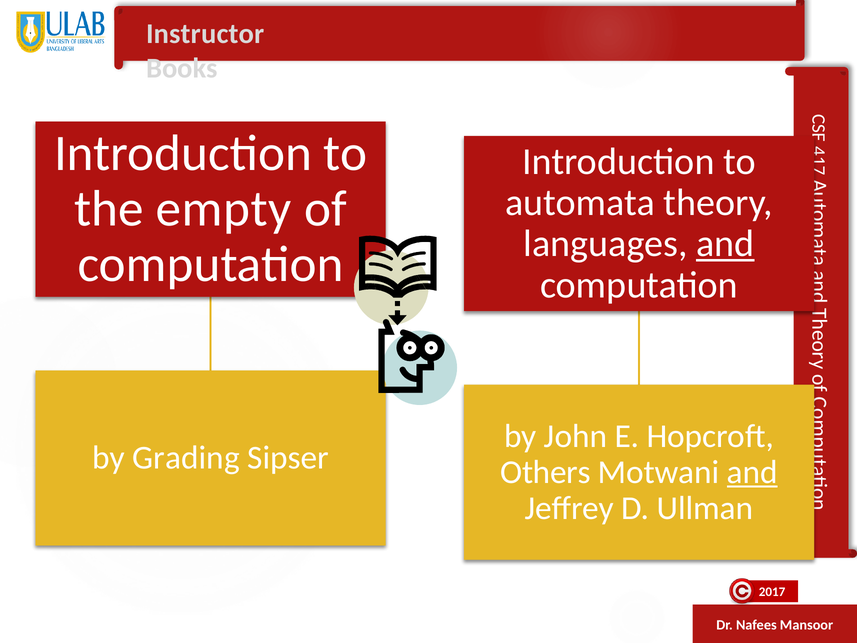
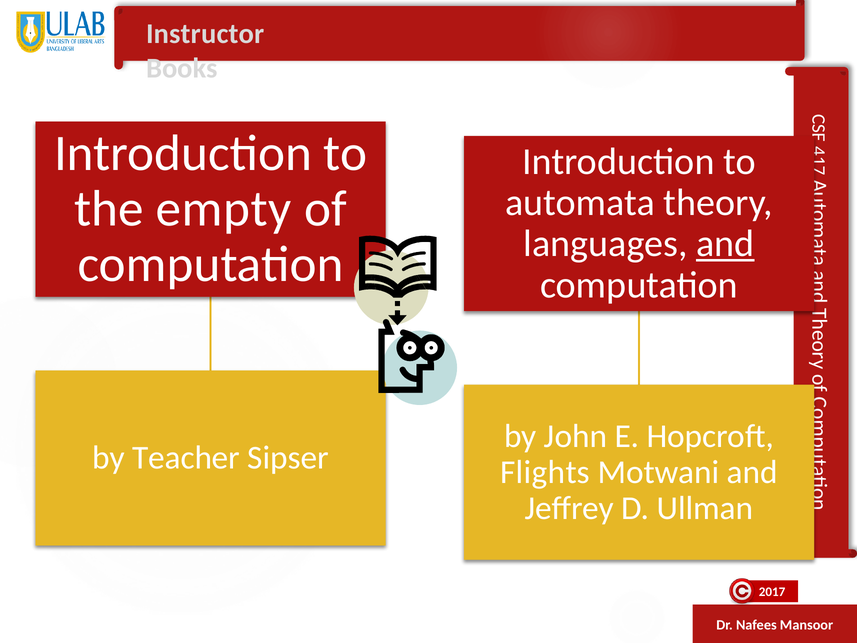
Grading: Grading -> Teacher
Others: Others -> Flights
and at (752, 472) underline: present -> none
